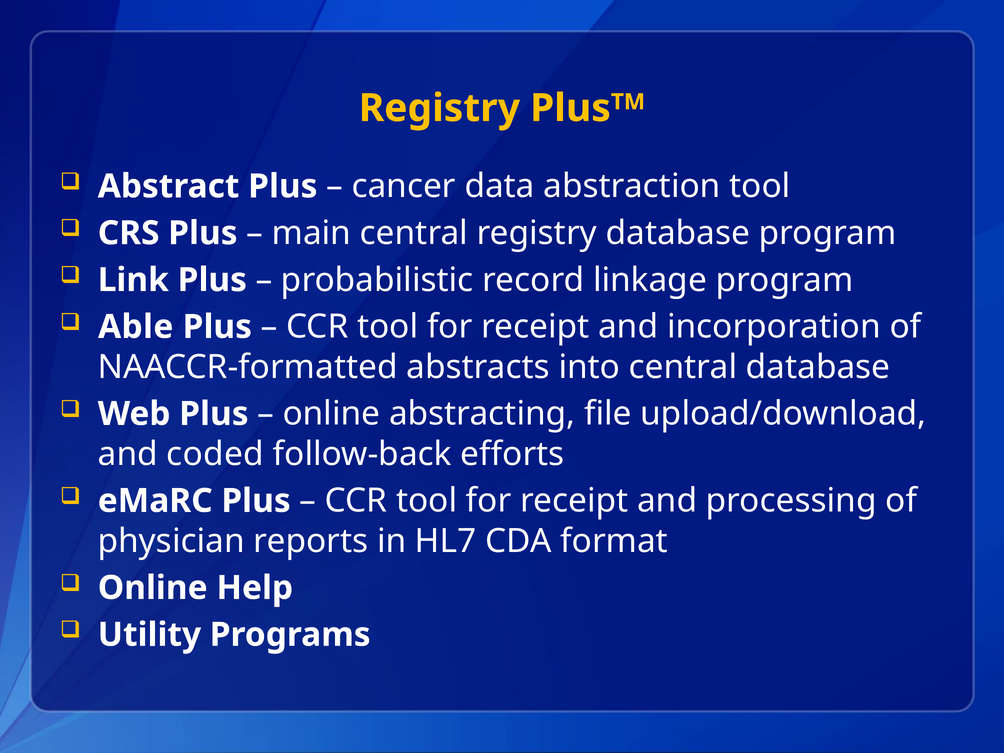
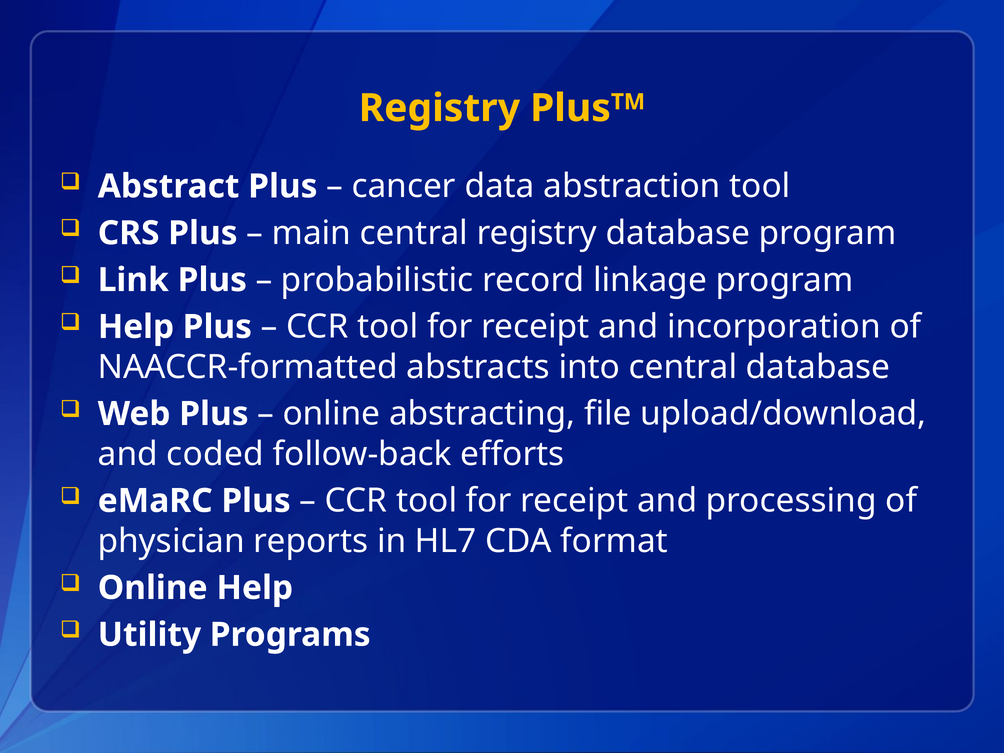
Able at (136, 327): Able -> Help
